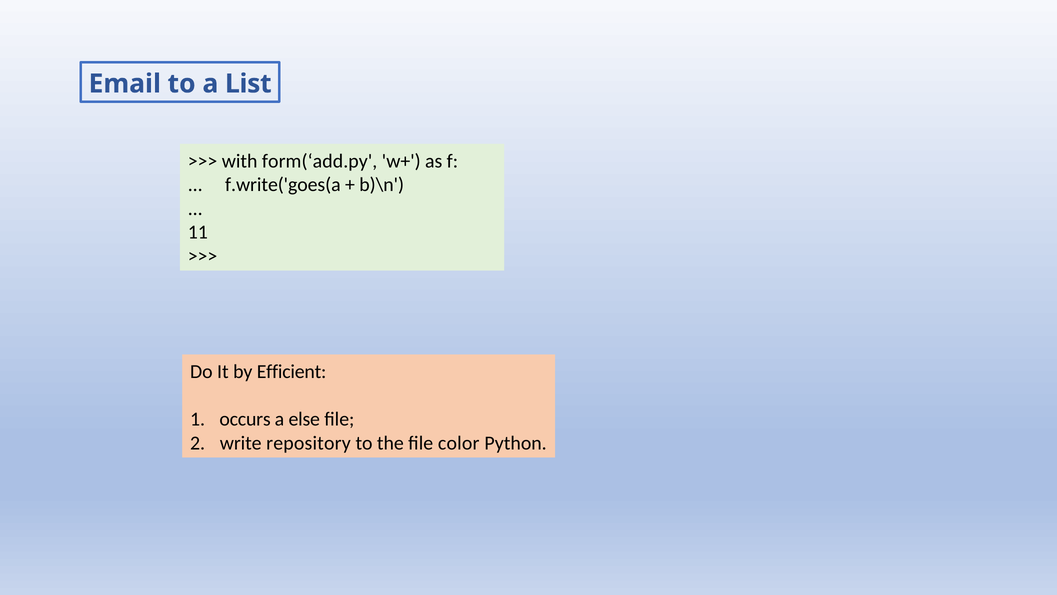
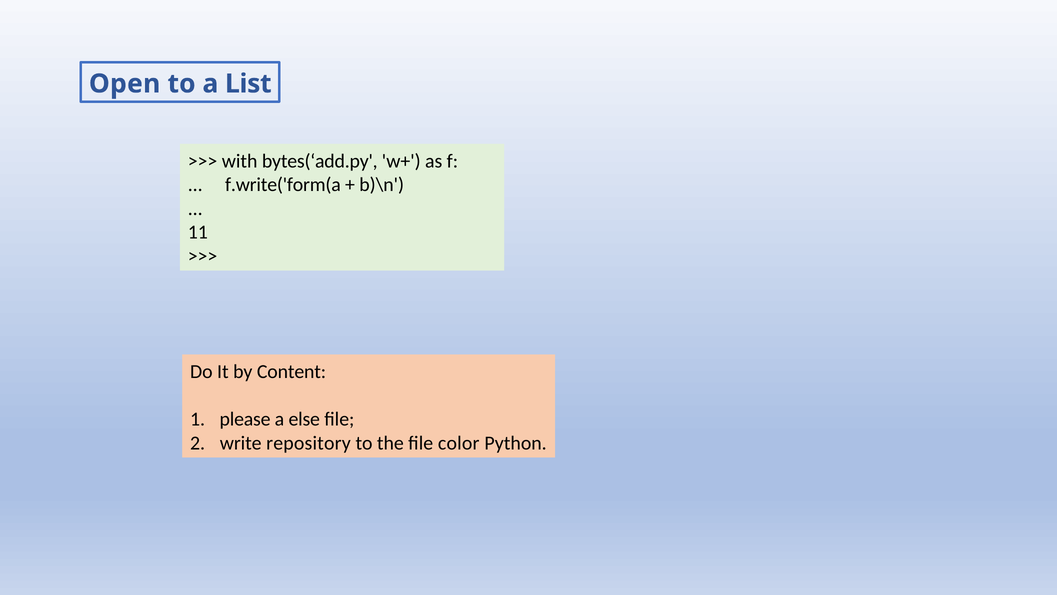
Email: Email -> Open
form(‘add.py: form(‘add.py -> bytes(‘add.py
f.write('goes(a: f.write('goes(a -> f.write('form(a
Efficient: Efficient -> Content
occurs: occurs -> please
